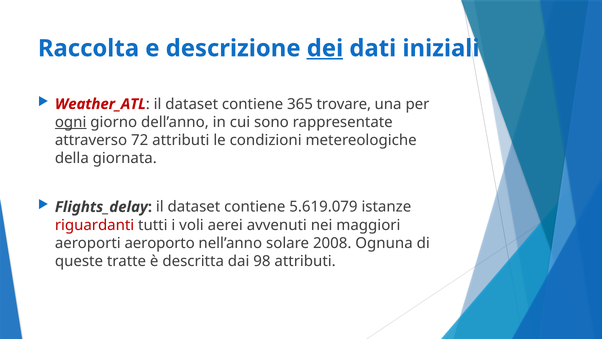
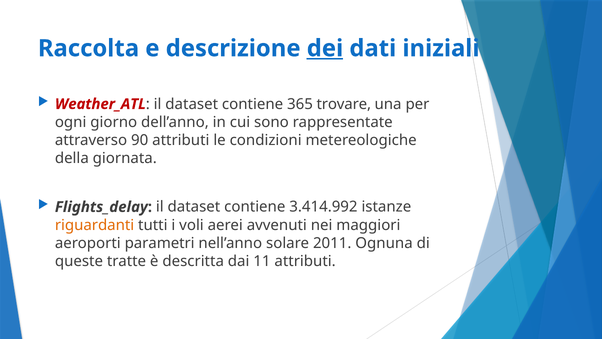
ogni underline: present -> none
72: 72 -> 90
5.619.079: 5.619.079 -> 3.414.992
riguardanti colour: red -> orange
aeroporto: aeroporto -> parametri
2008: 2008 -> 2011
98: 98 -> 11
